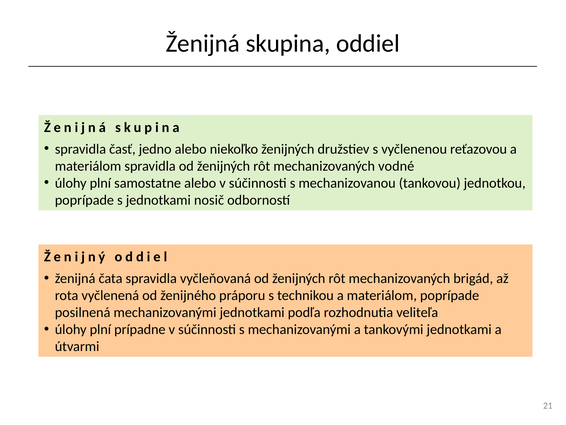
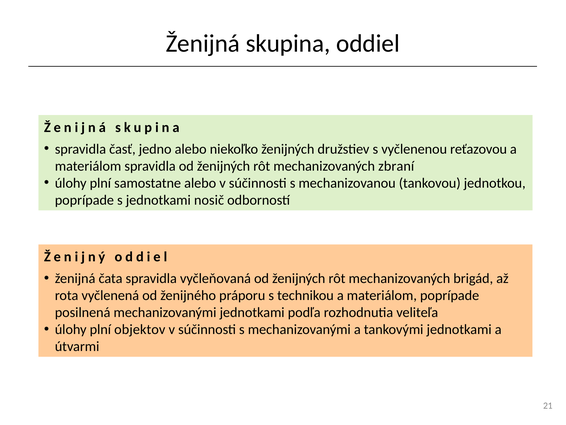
vodné: vodné -> zbraní
prípadne: prípadne -> objektov
